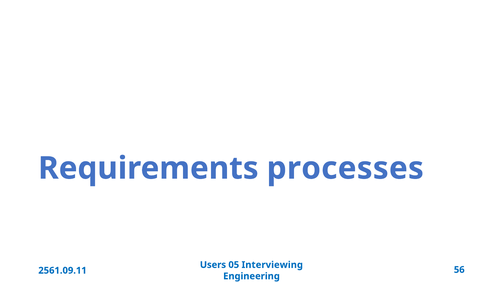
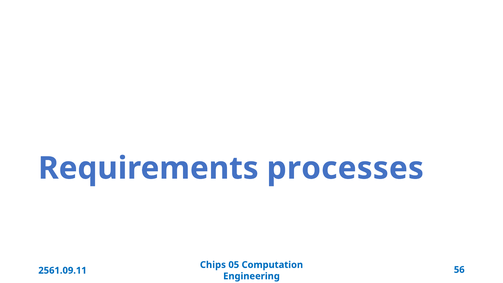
Users: Users -> Chips
Interviewing: Interviewing -> Computation
